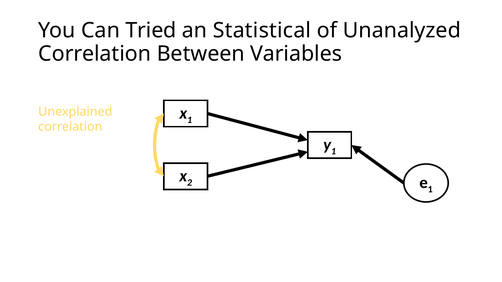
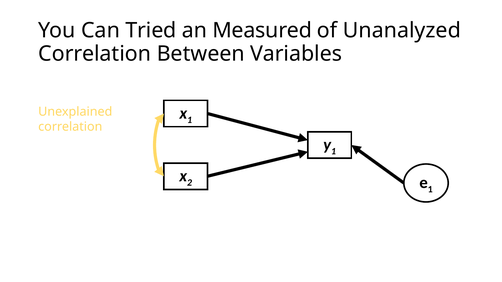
Statistical: Statistical -> Measured
